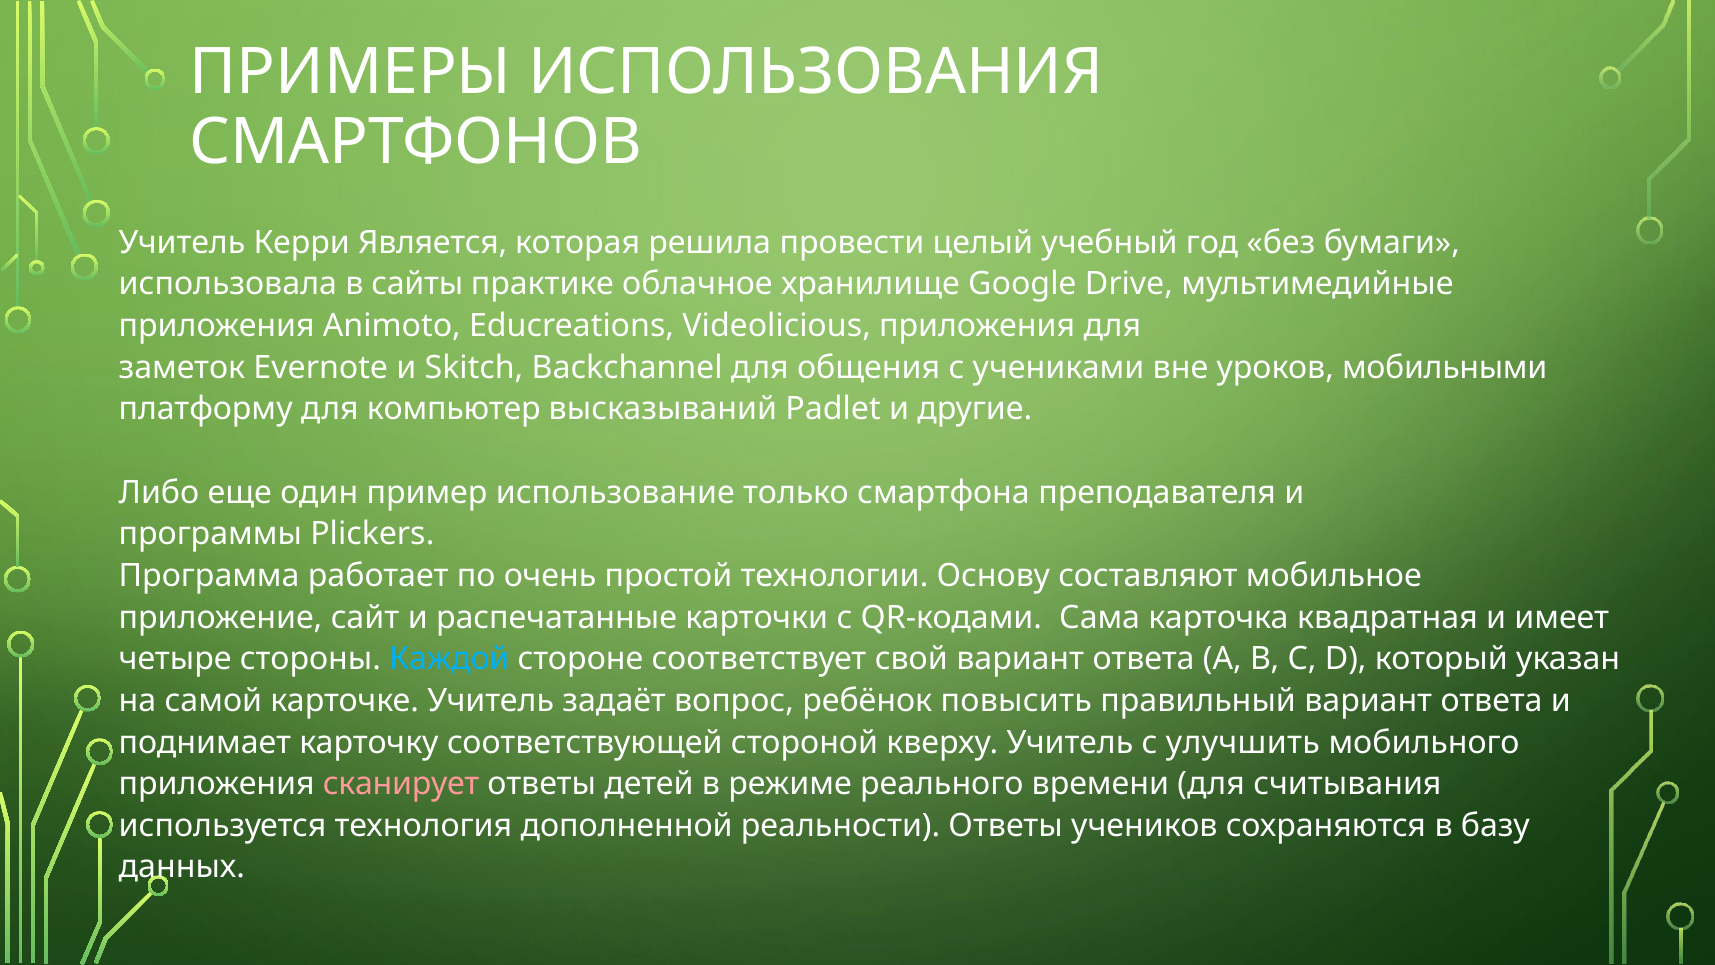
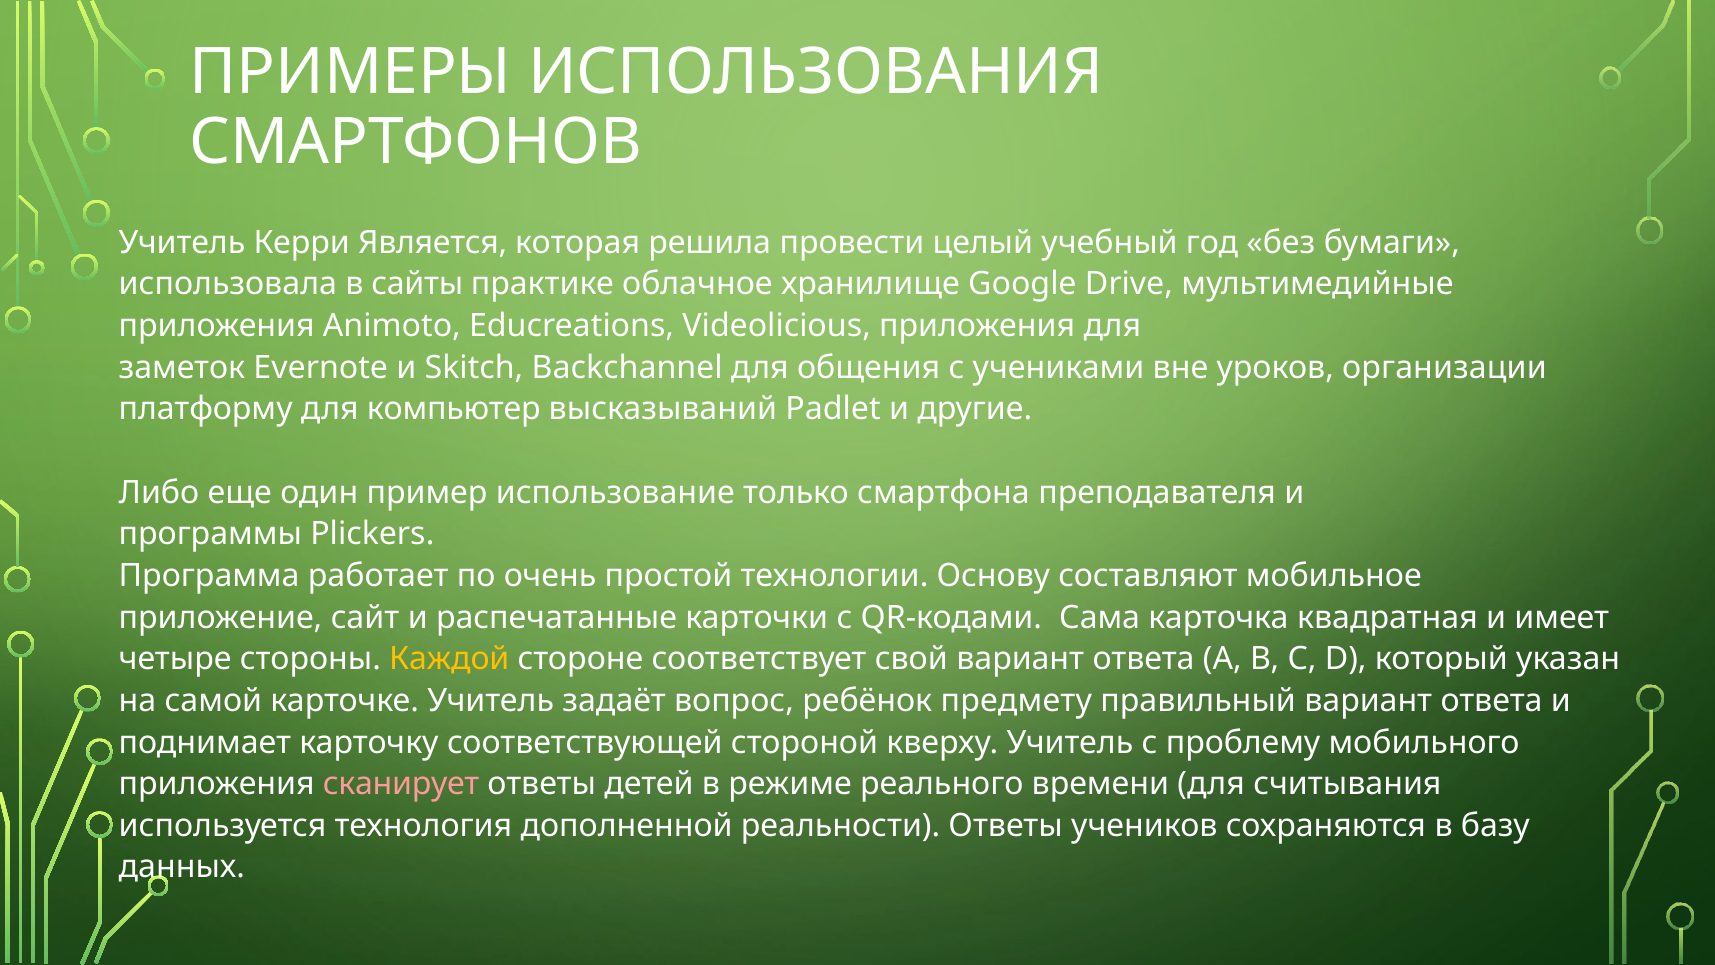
мобильными: мобильными -> организации
Каждой colour: light blue -> yellow
повысить: повысить -> предмету
улучшить: улучшить -> проблему
